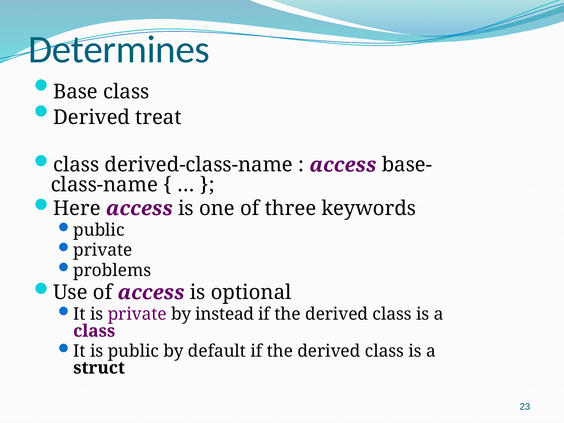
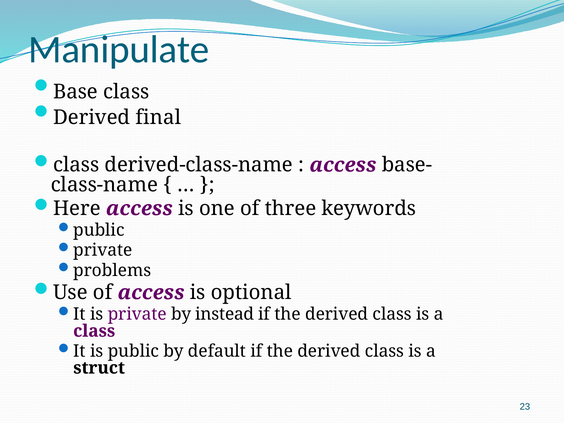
Determines: Determines -> Manipulate
treat: treat -> final
